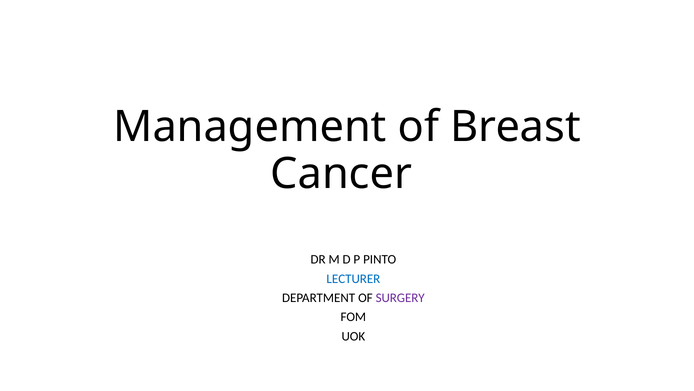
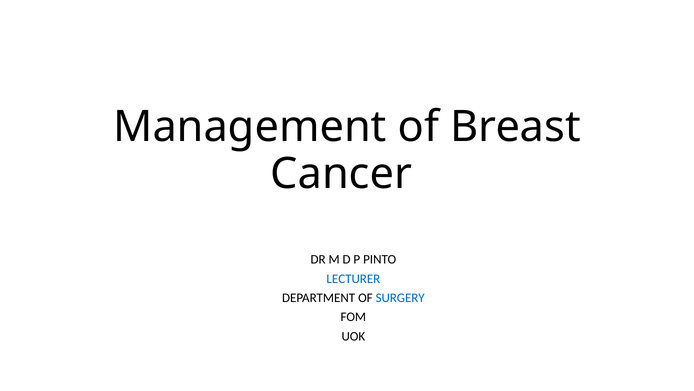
SURGERY colour: purple -> blue
